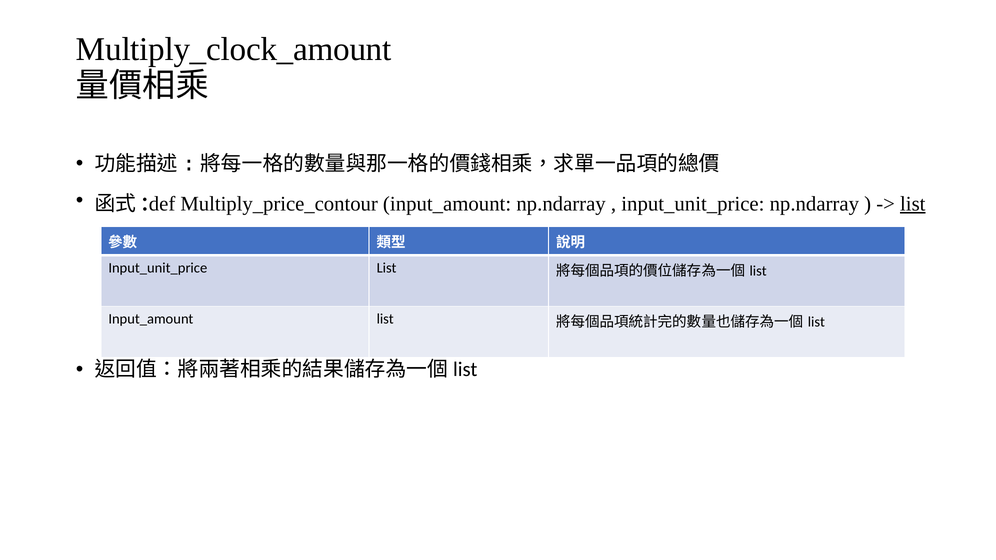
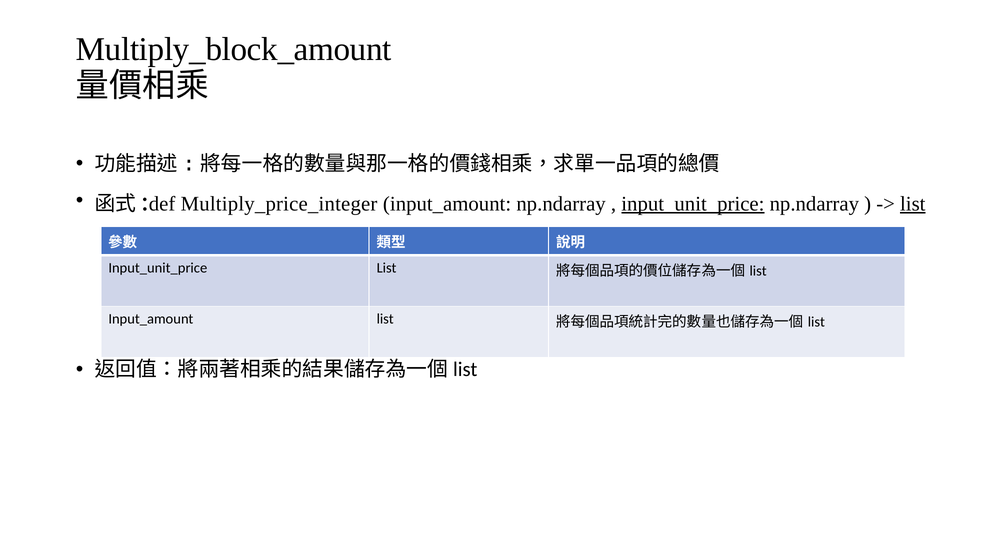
Multiply_clock_amount: Multiply_clock_amount -> Multiply_block_amount
Multiply_price_contour: Multiply_price_contour -> Multiply_price_integer
input_unit_price at (693, 204) underline: none -> present
